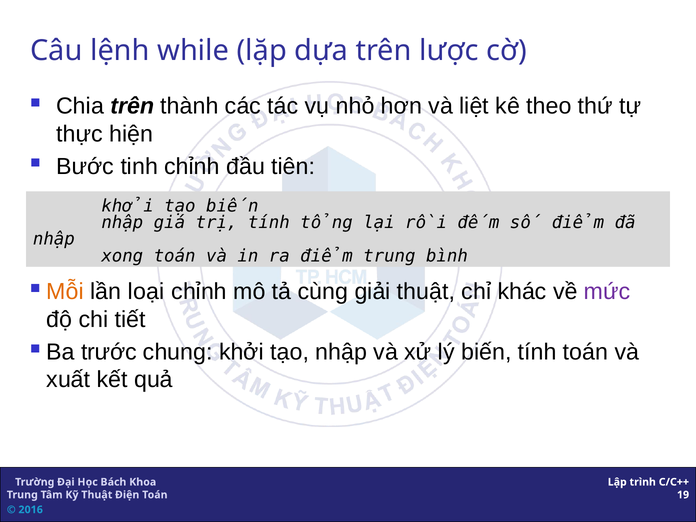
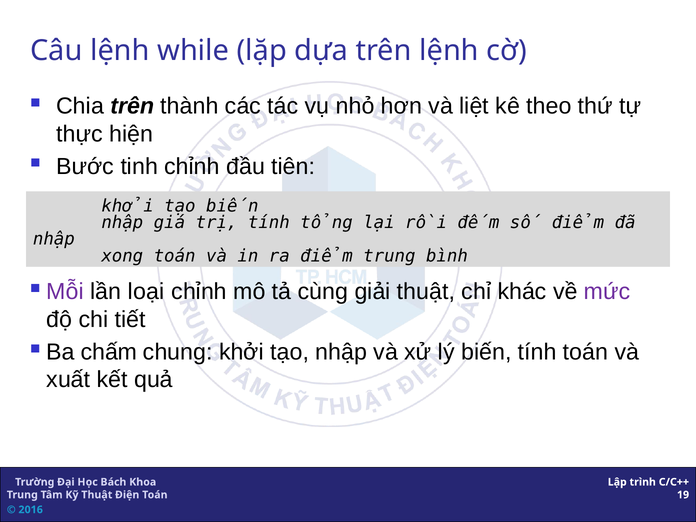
trên lược: lược -> lệnh
Mỗi colour: orange -> purple
trước: trước -> chấm
